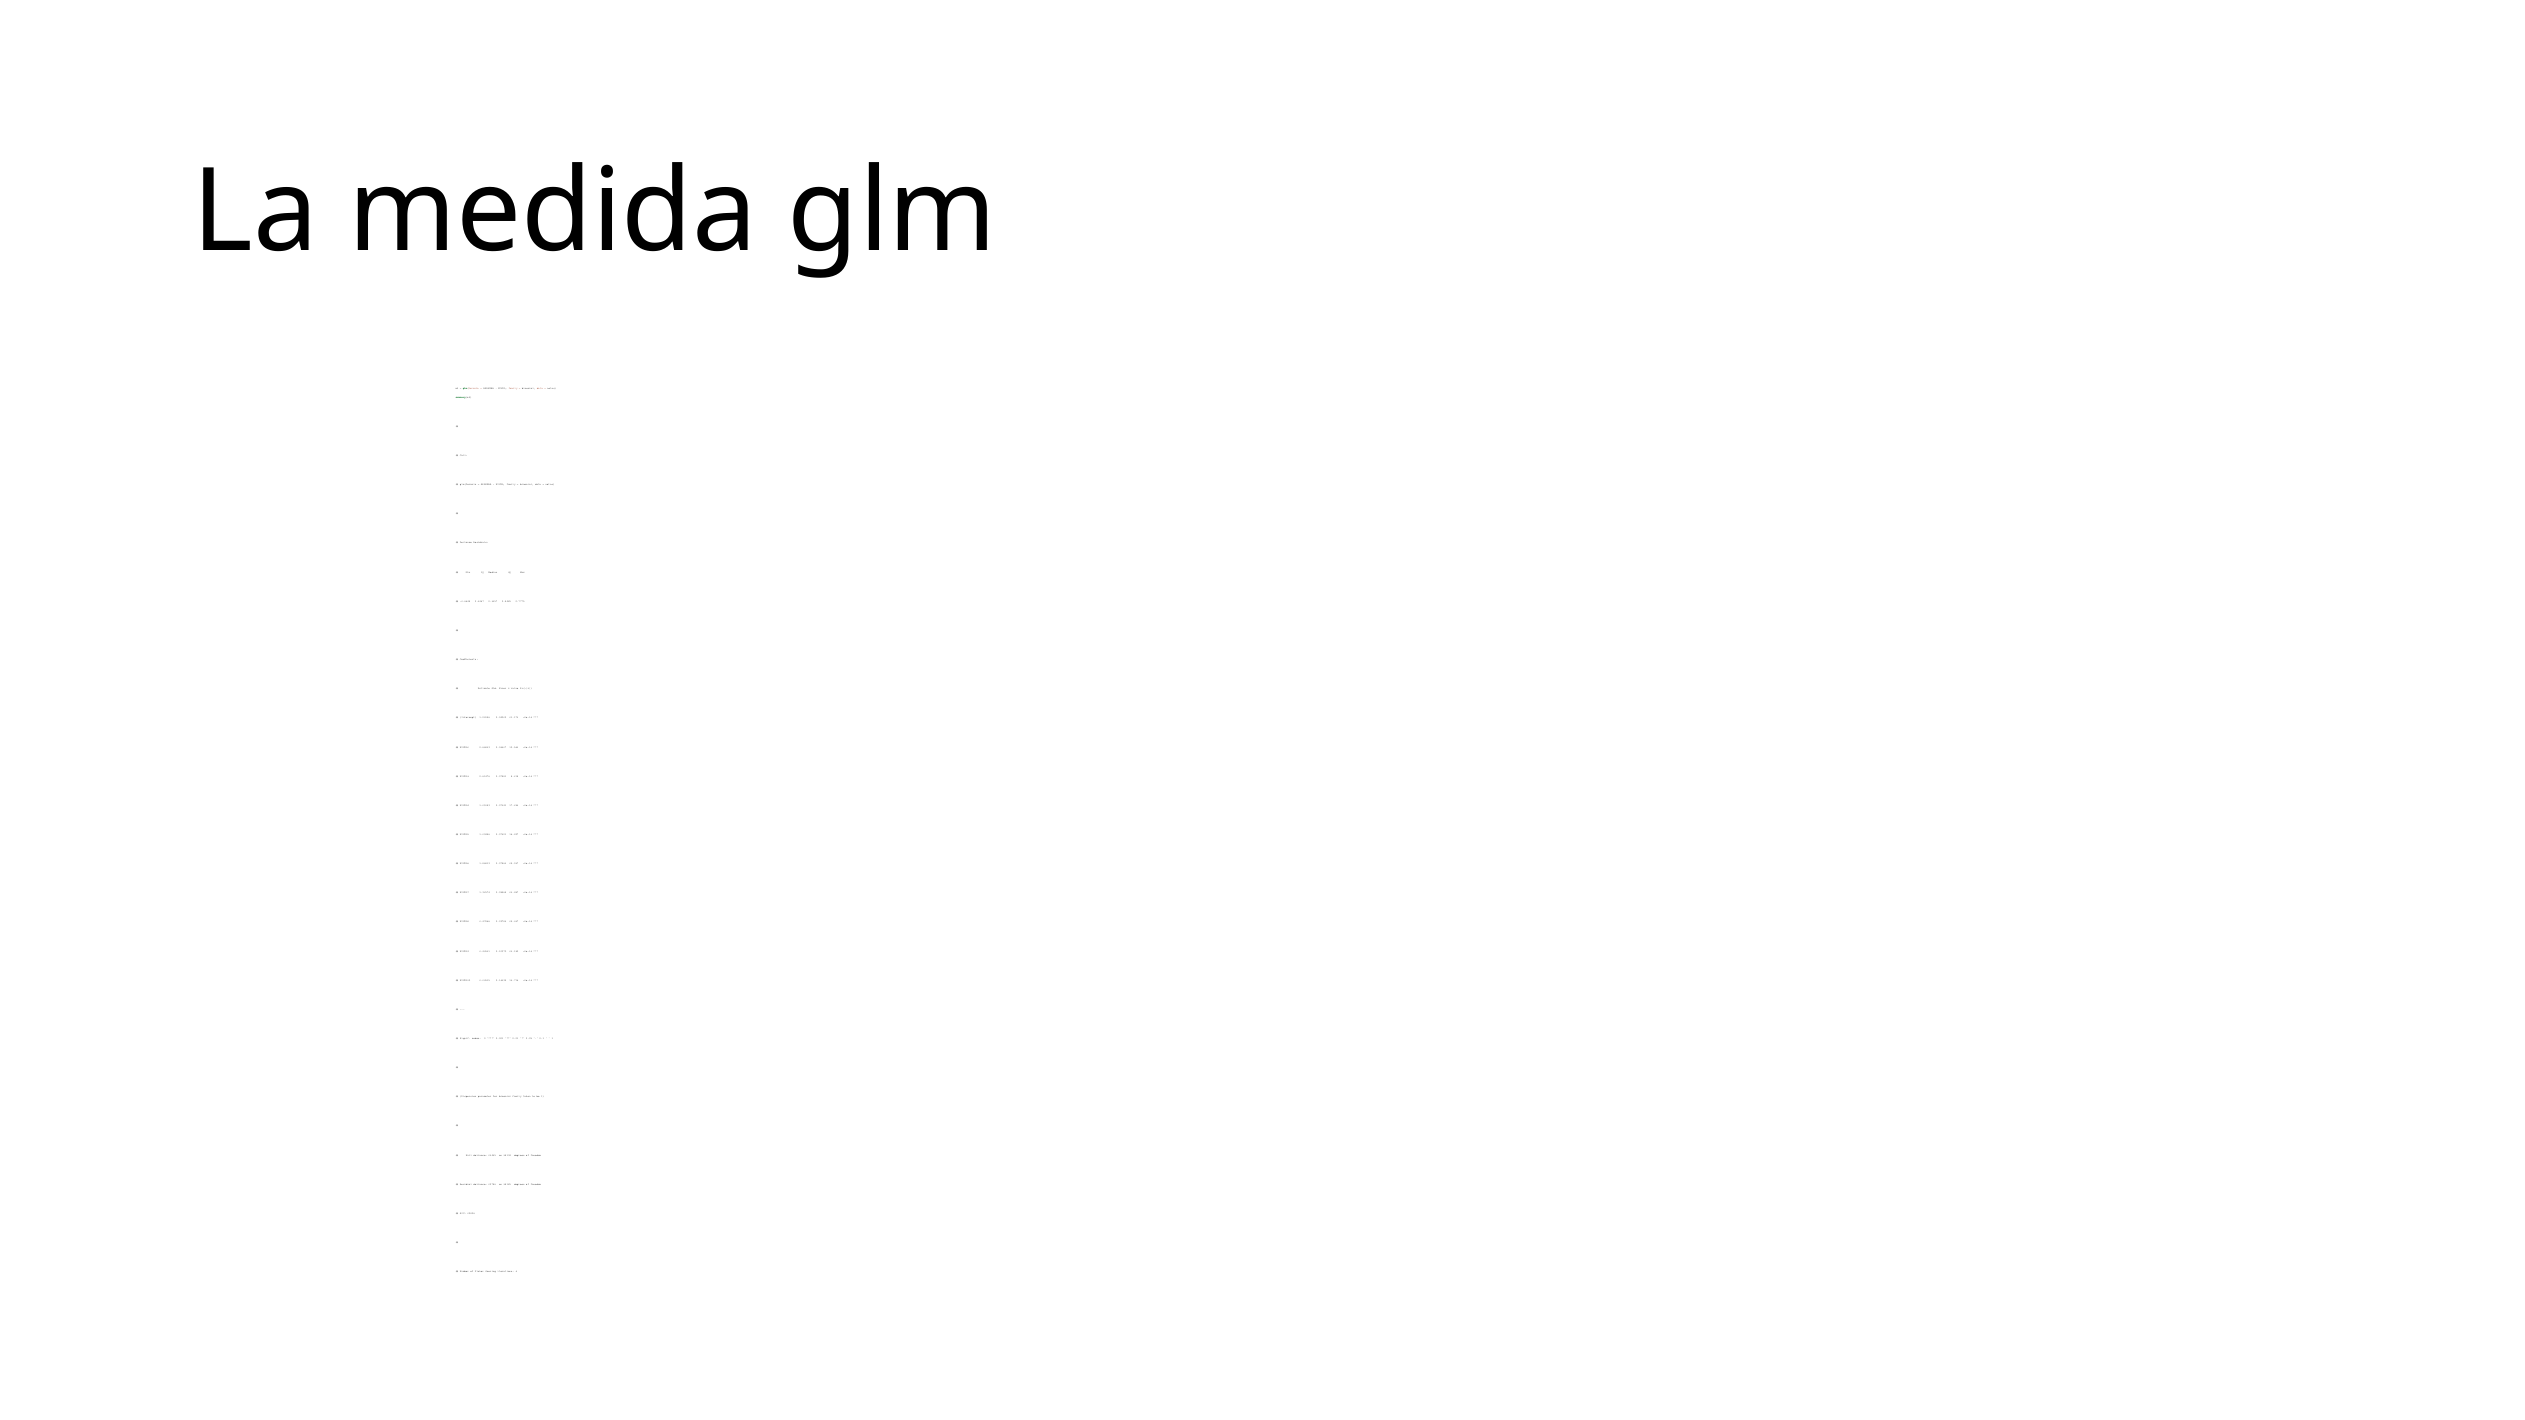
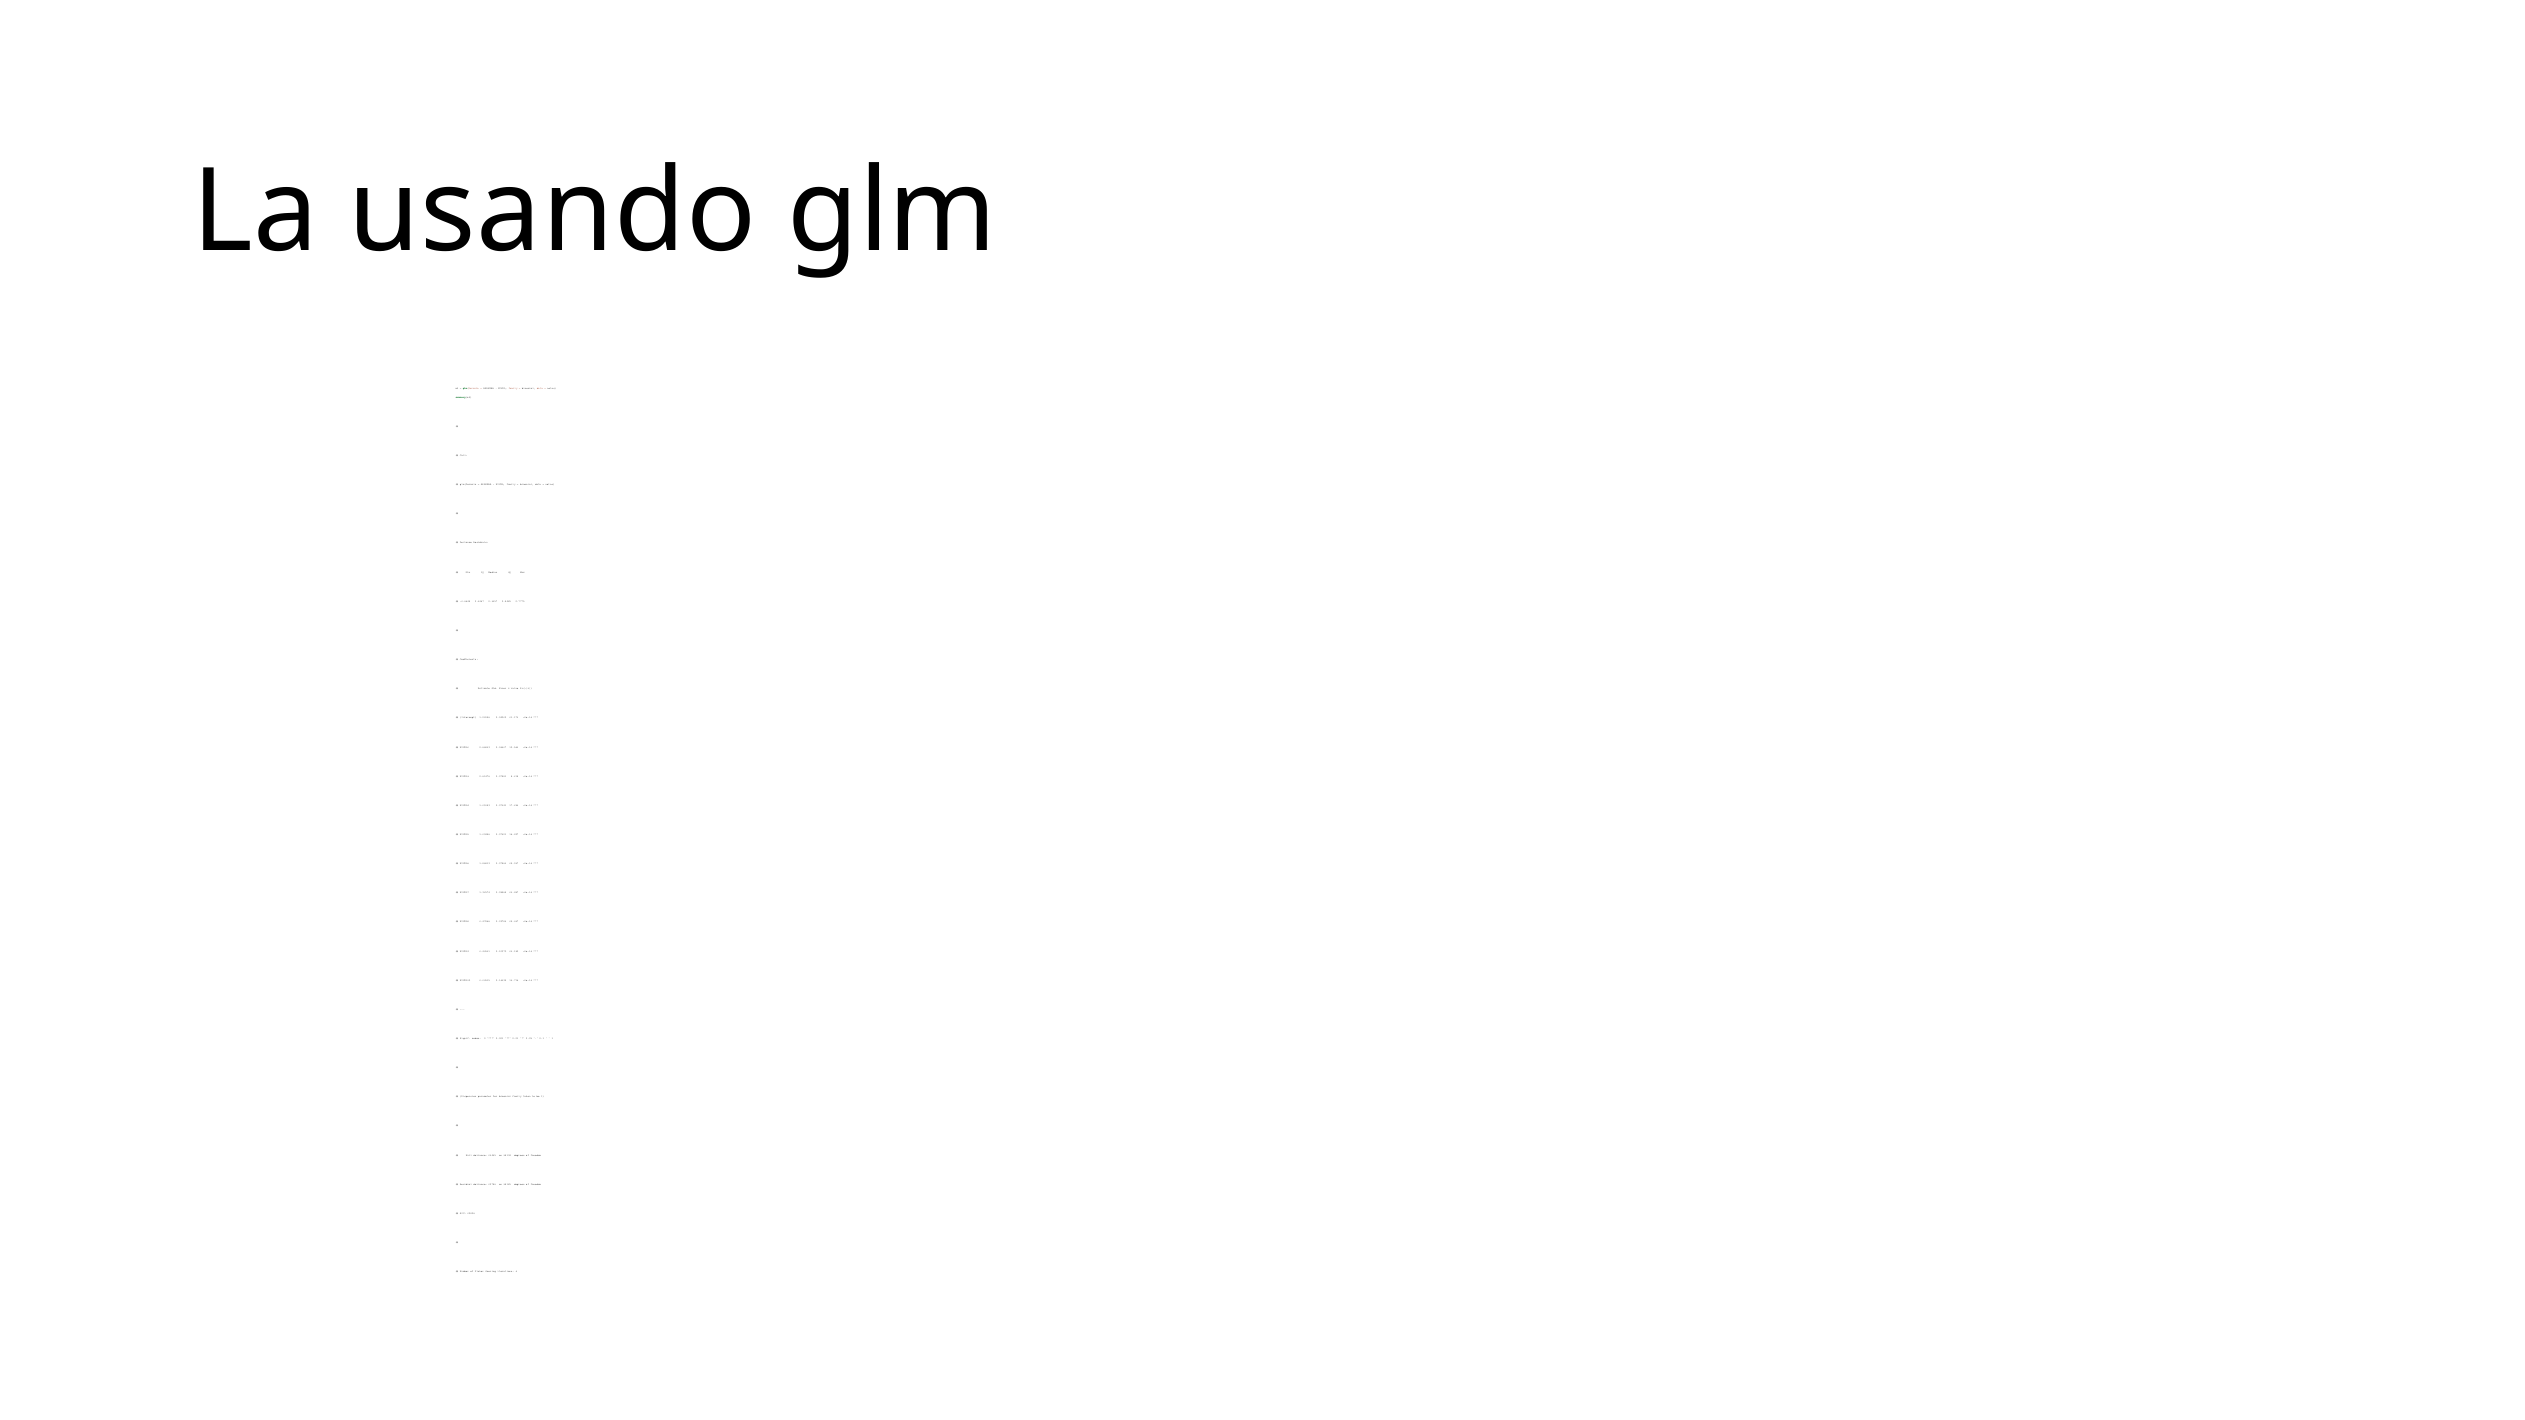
medida: medida -> usando
